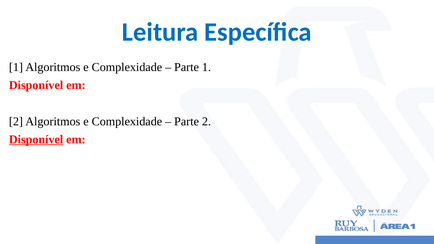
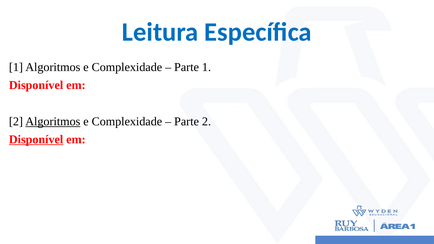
Algoritmos at (53, 122) underline: none -> present
